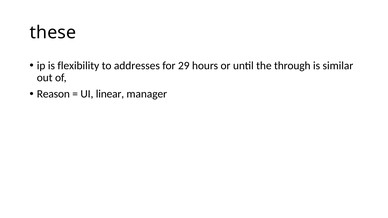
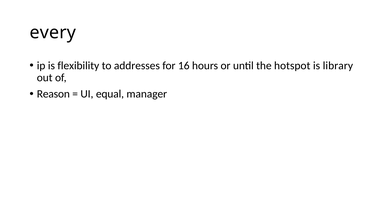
these: these -> every
29: 29 -> 16
through: through -> hotspot
similar: similar -> library
linear: linear -> equal
